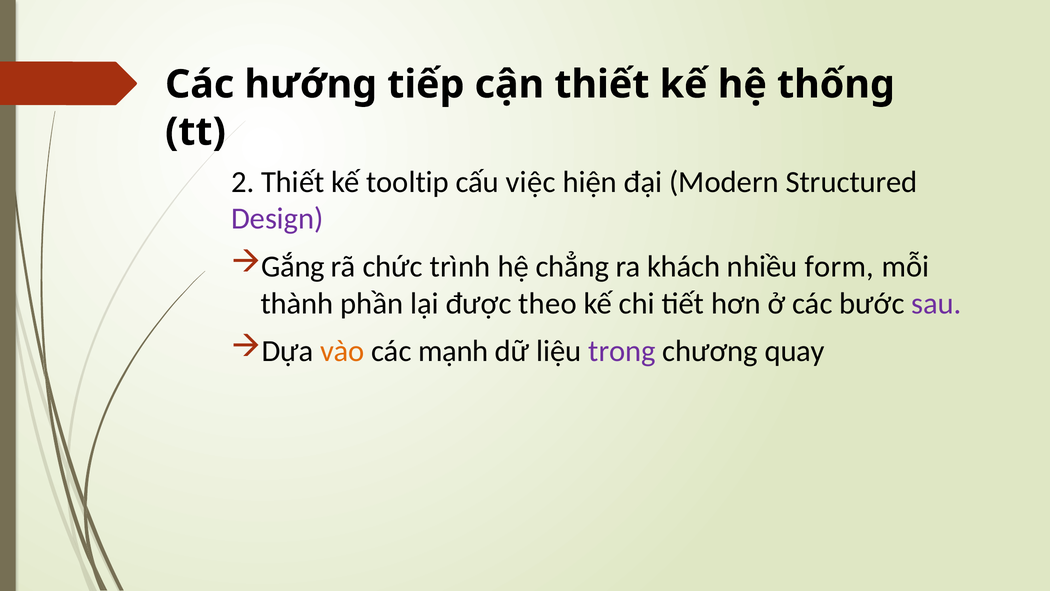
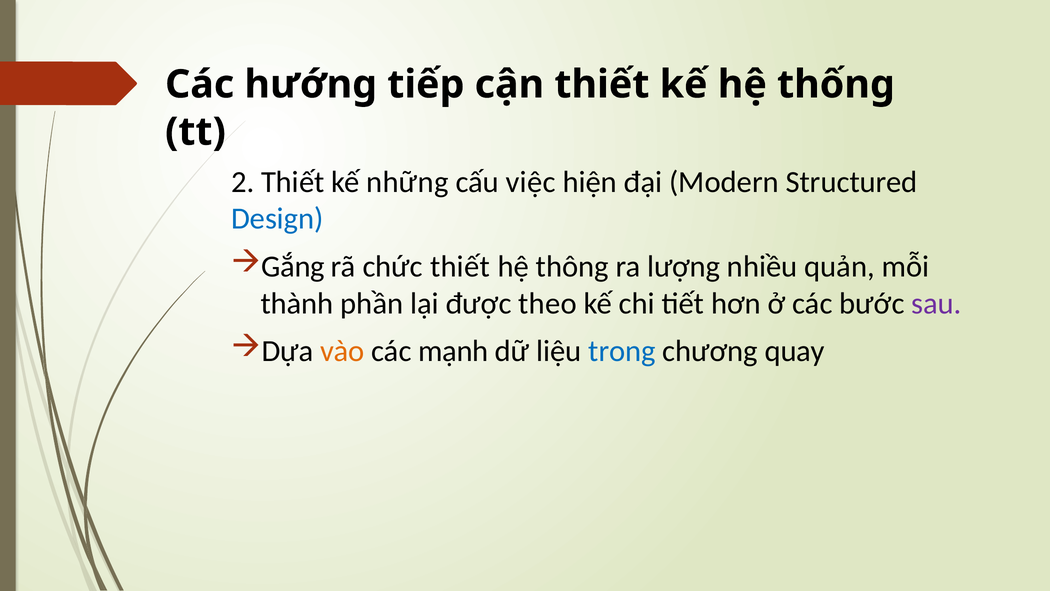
tooltip: tooltip -> những
Design colour: purple -> blue
chức trình: trình -> thiết
chẳng: chẳng -> thông
khách: khách -> lượng
form: form -> quản
trong colour: purple -> blue
